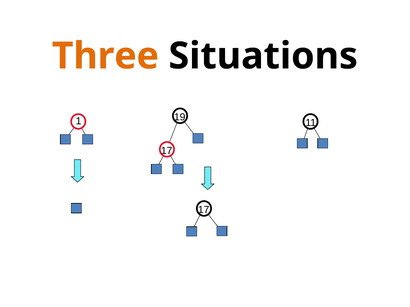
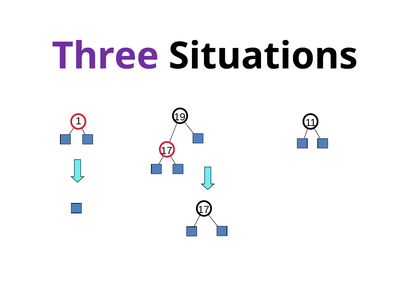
Three colour: orange -> purple
